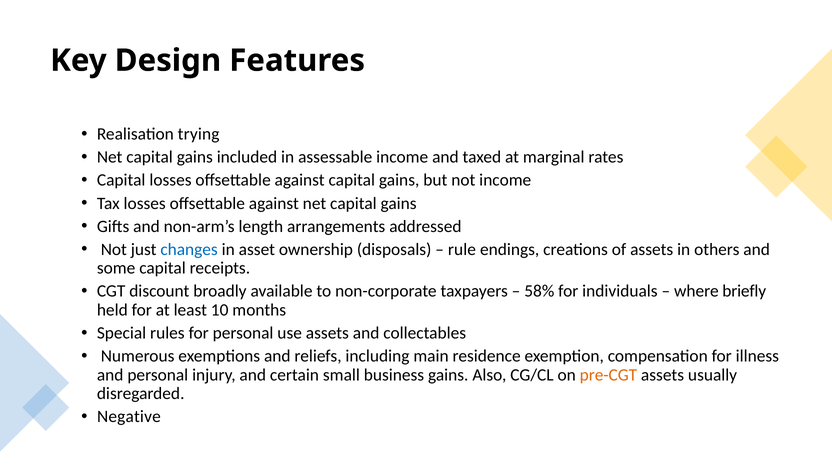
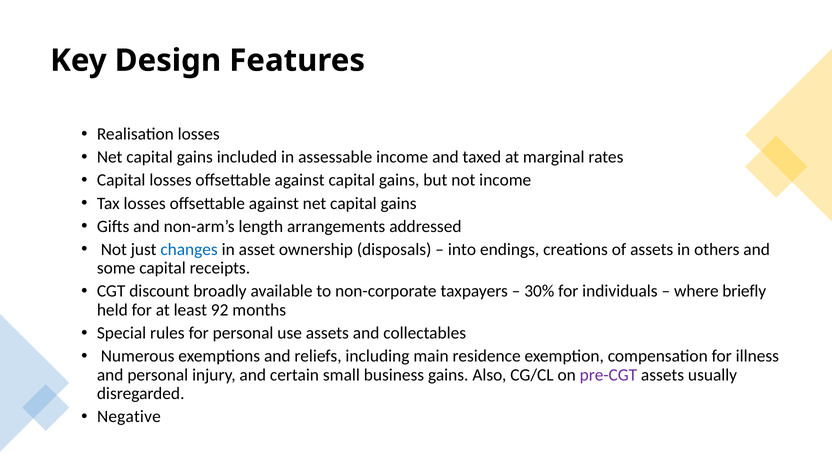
Realisation trying: trying -> losses
rule: rule -> into
58%: 58% -> 30%
10: 10 -> 92
pre-CGT colour: orange -> purple
